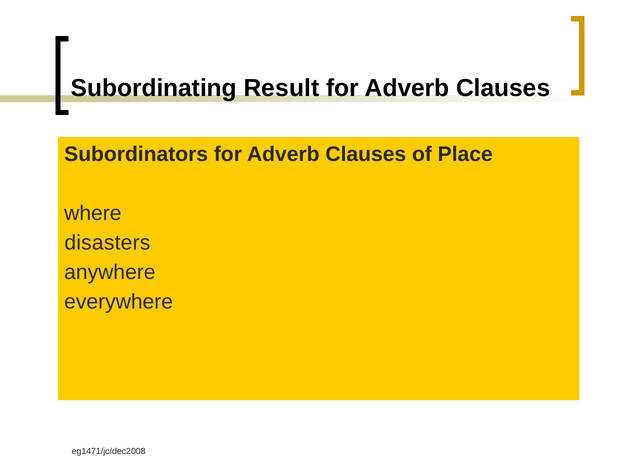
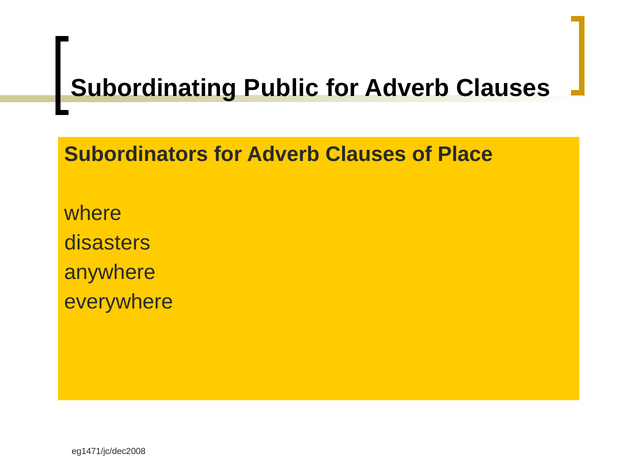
Result: Result -> Public
